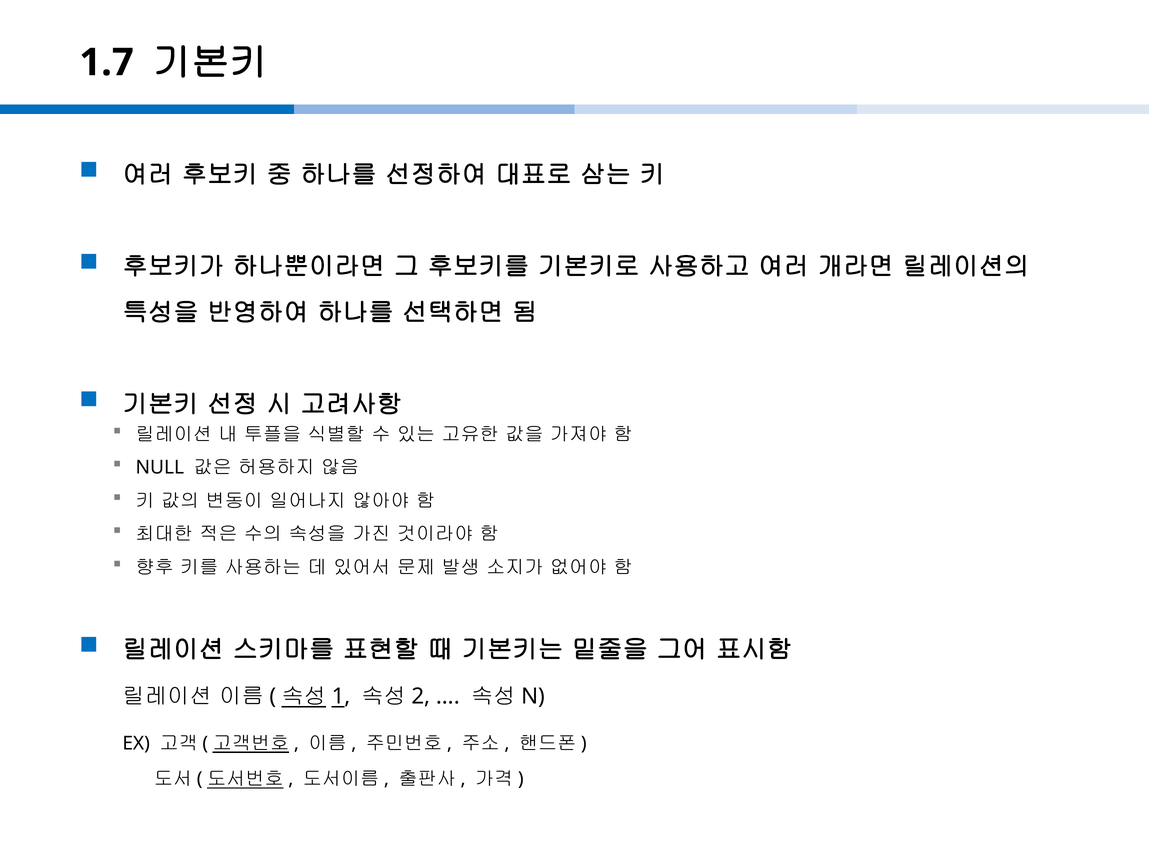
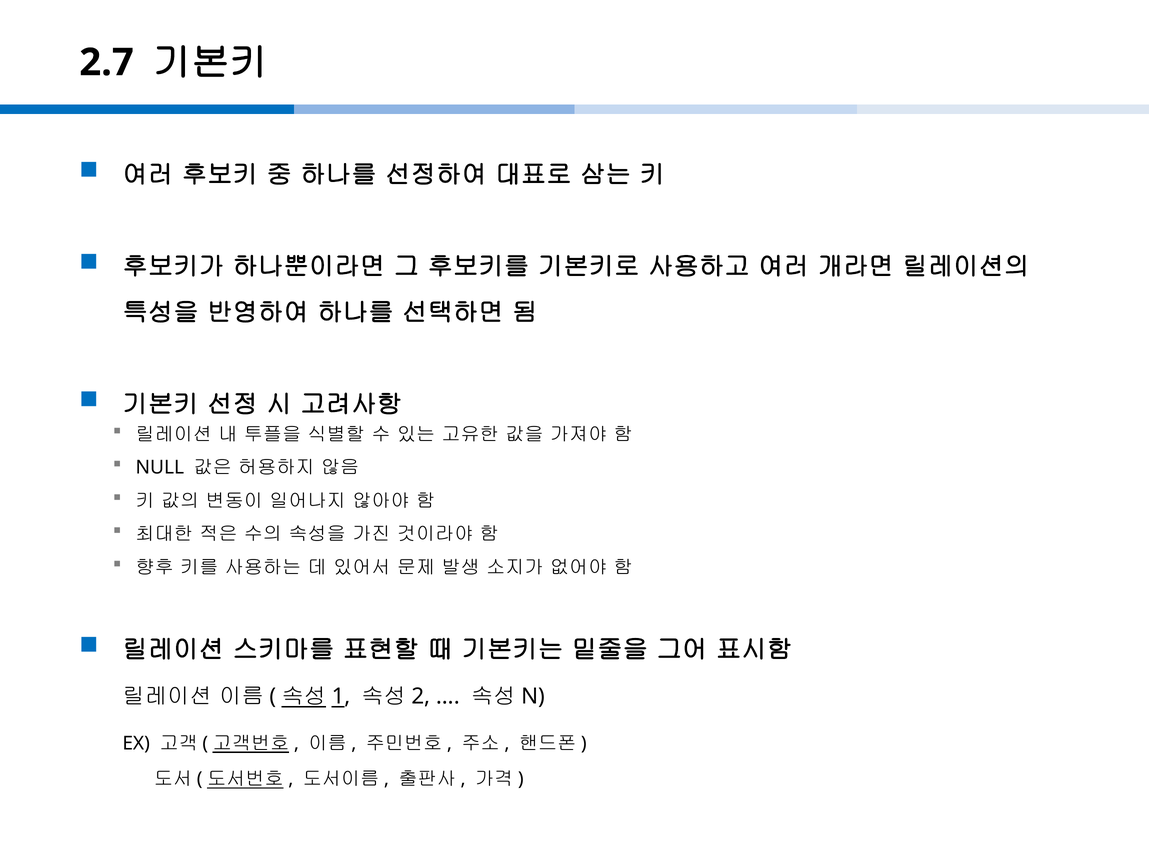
1.7: 1.7 -> 2.7
